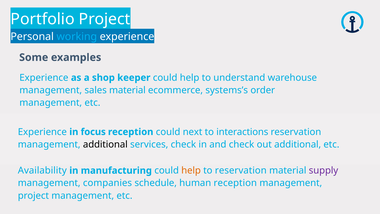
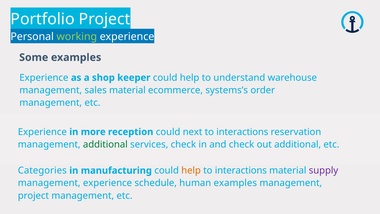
working colour: light blue -> light green
focus: focus -> more
additional at (105, 144) colour: black -> green
Availability: Availability -> Categories
reservation at (241, 170): reservation -> interactions
management companies: companies -> experience
human reception: reception -> examples
